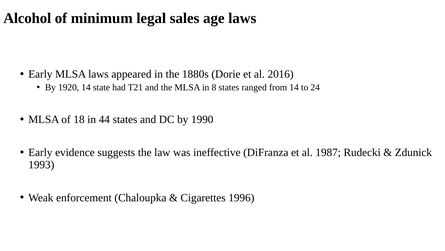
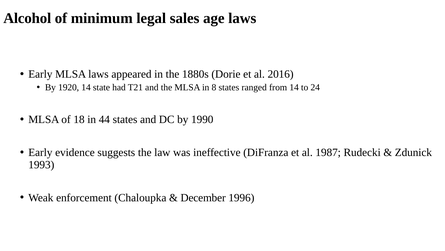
Cigarettes: Cigarettes -> December
